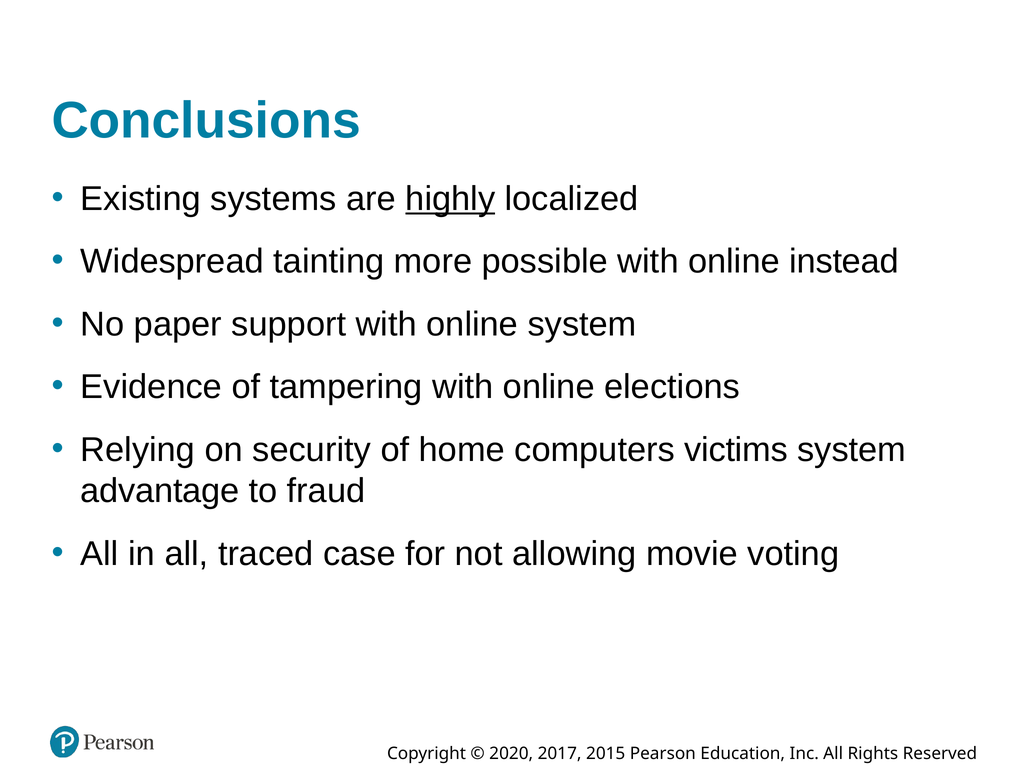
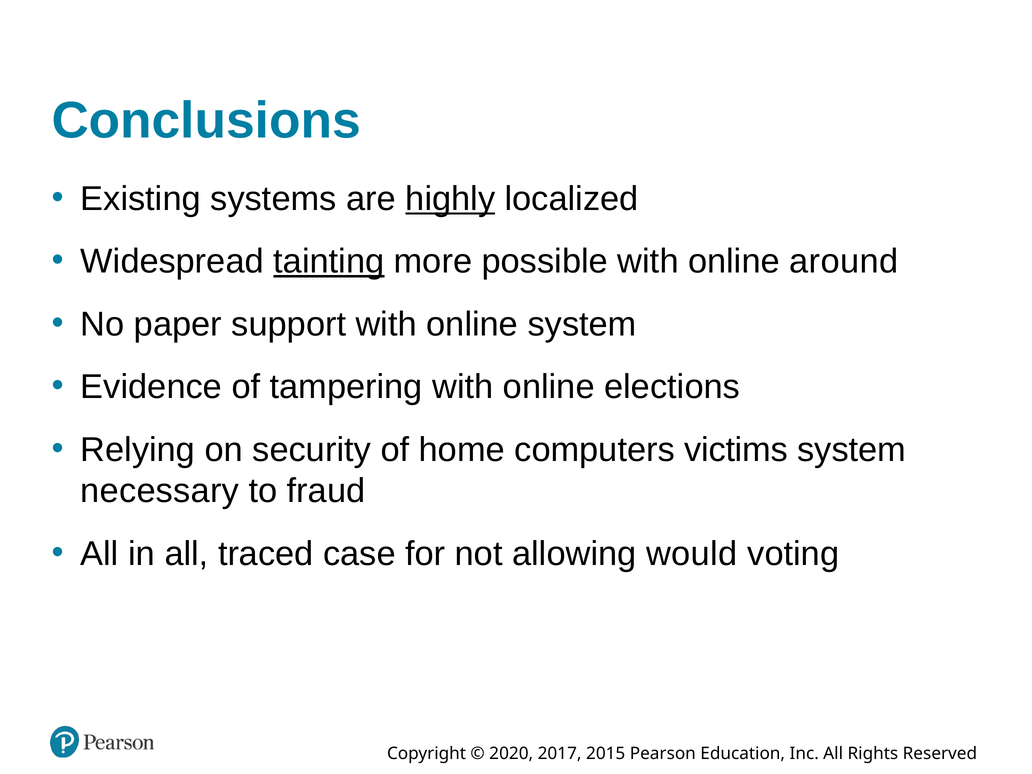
tainting underline: none -> present
instead: instead -> around
advantage: advantage -> necessary
movie: movie -> would
